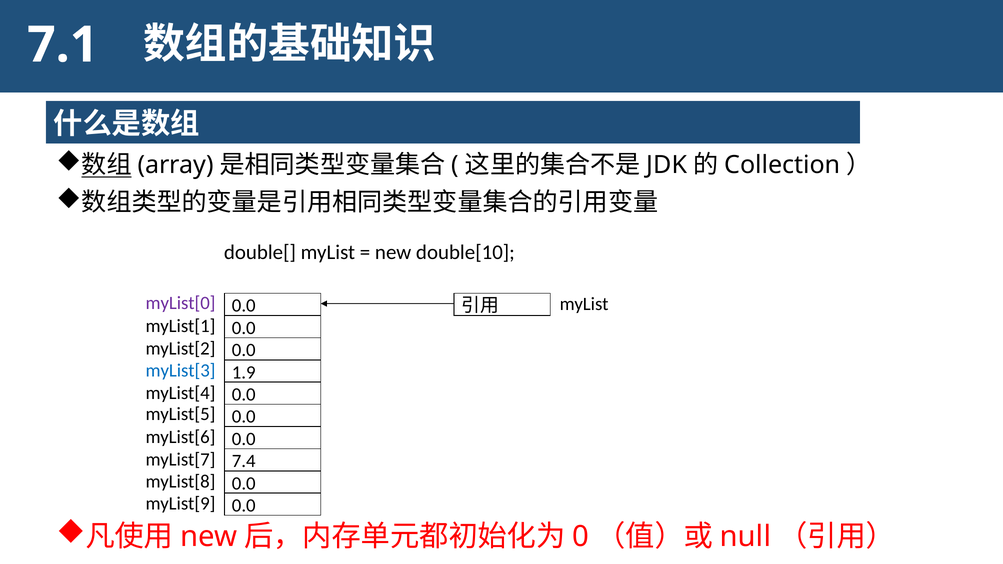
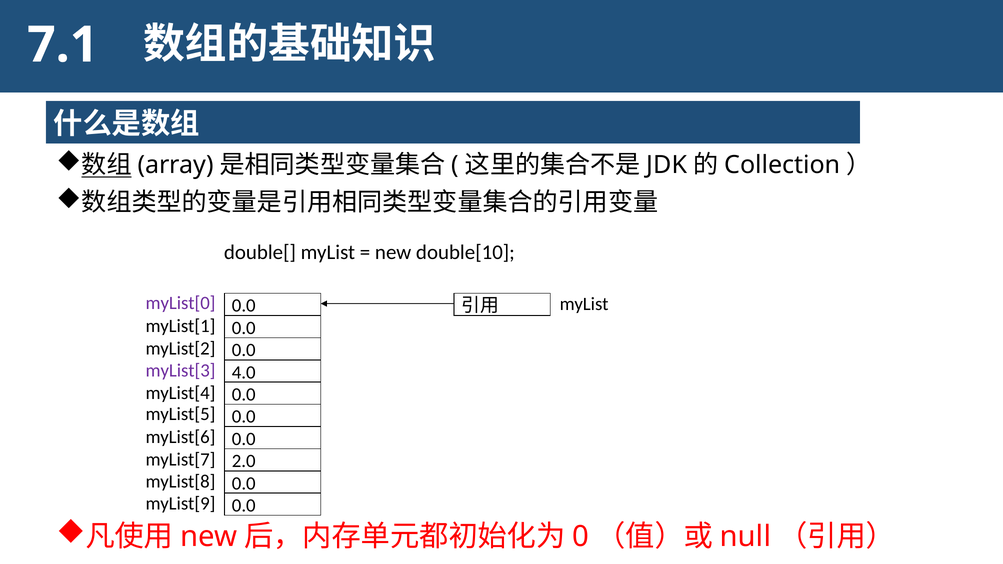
myList[3 colour: blue -> purple
1.9: 1.9 -> 4.0
7.4: 7.4 -> 2.0
